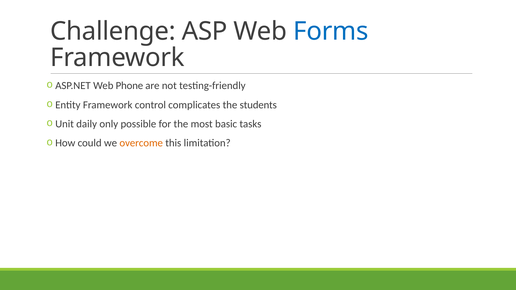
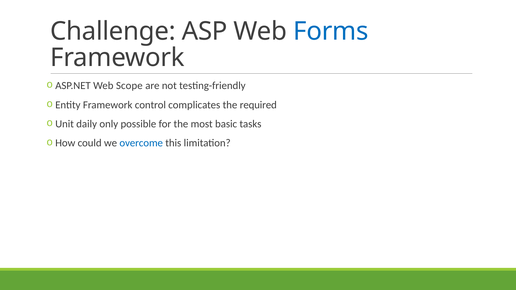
Phone: Phone -> Scope
students: students -> required
overcome colour: orange -> blue
